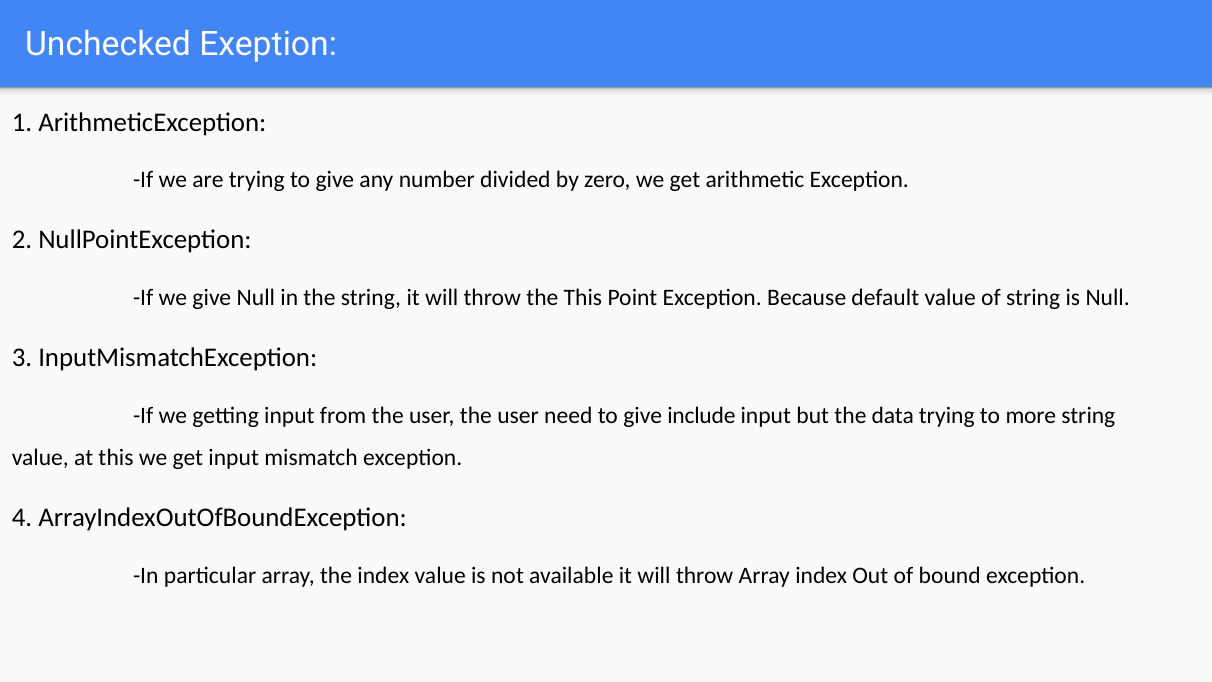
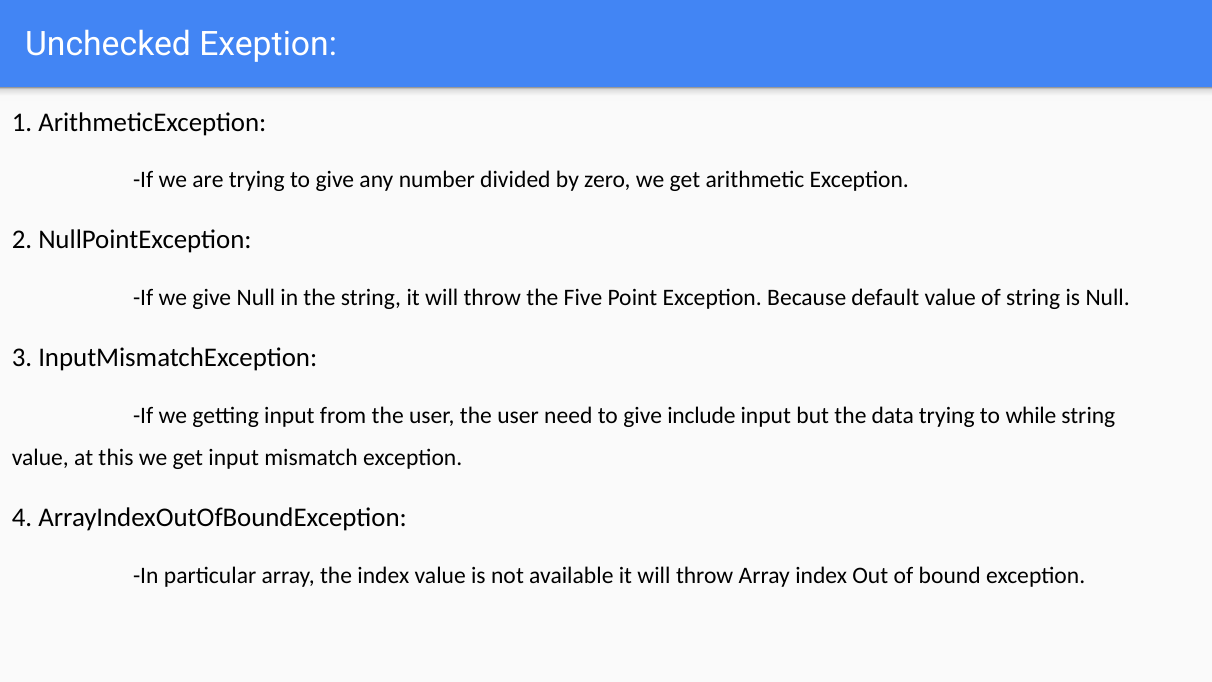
the This: This -> Five
more: more -> while
